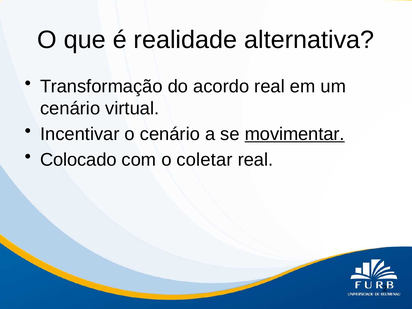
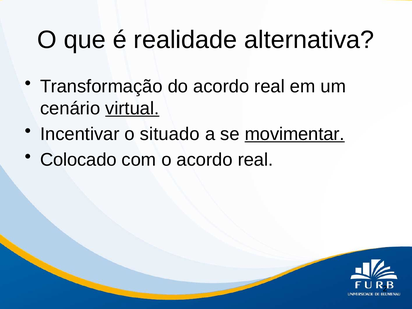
virtual underline: none -> present
o cenário: cenário -> situado
o coletar: coletar -> acordo
